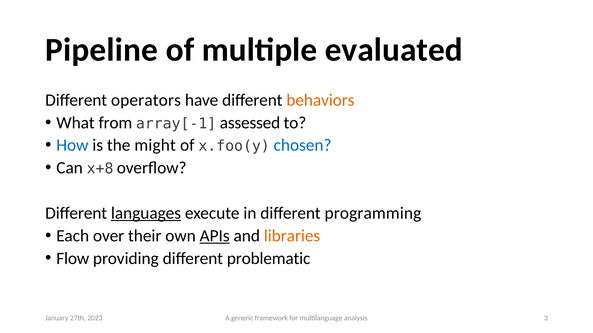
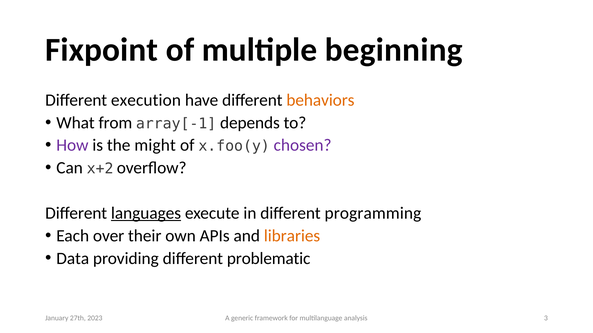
Pipeline: Pipeline -> Fixpoint
evaluated: evaluated -> beginning
operators: operators -> execution
assessed: assessed -> depends
How colour: blue -> purple
chosen colour: blue -> purple
x+8: x+8 -> x+2
APIs underline: present -> none
Flow: Flow -> Data
